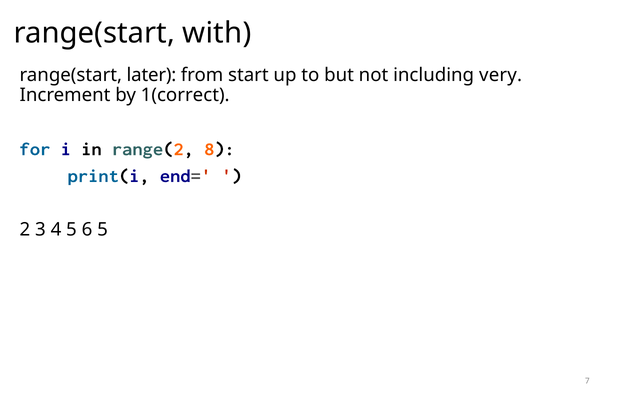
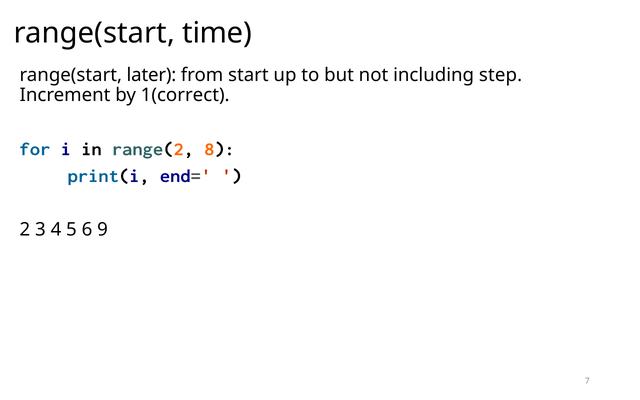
with: with -> time
very: very -> step
6 5: 5 -> 9
